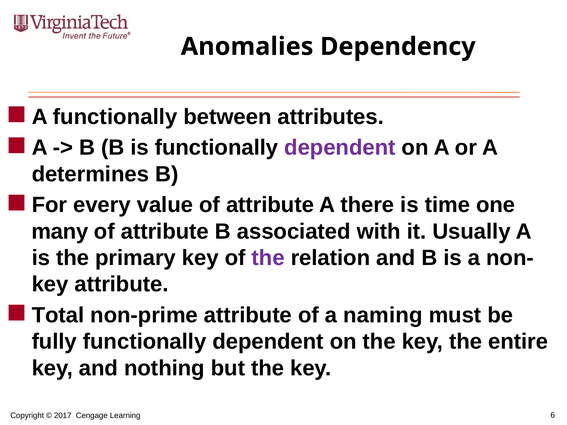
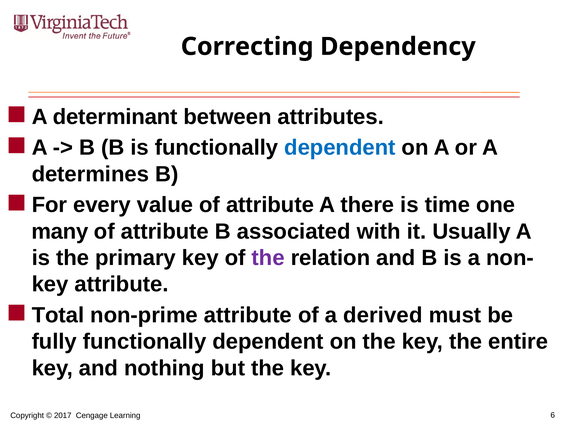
Anomalies: Anomalies -> Correcting
A functionally: functionally -> determinant
dependent at (340, 148) colour: purple -> blue
naming: naming -> derived
